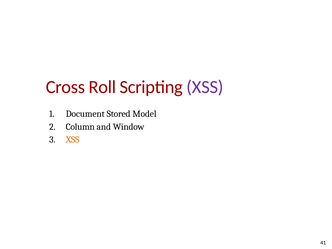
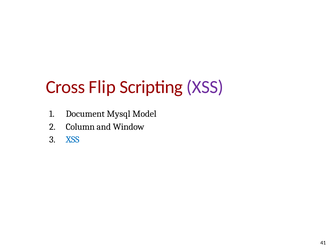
Roll: Roll -> Flip
Stored: Stored -> Mysql
XSS at (73, 140) colour: orange -> blue
